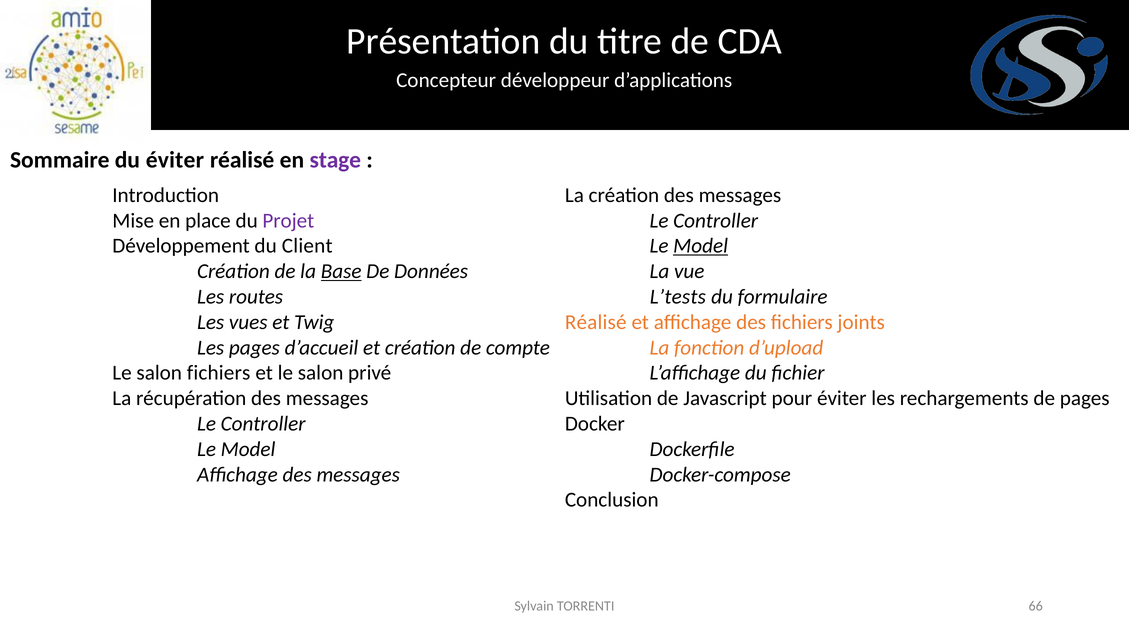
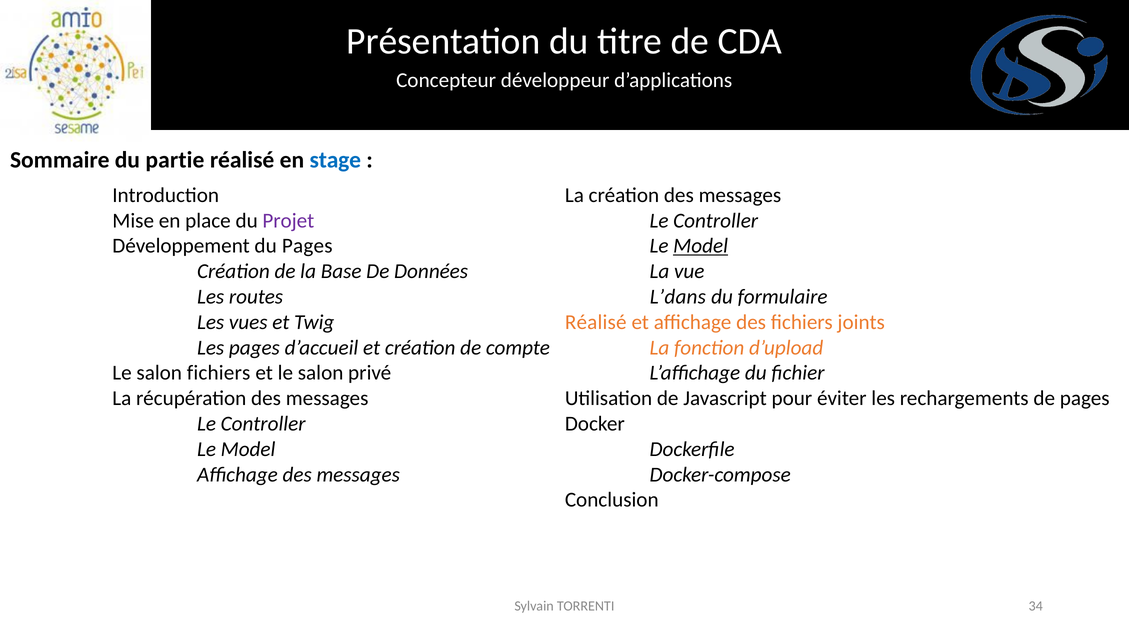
du éviter: éviter -> partie
stage colour: purple -> blue
du Client: Client -> Pages
Base underline: present -> none
L’tests: L’tests -> L’dans
66: 66 -> 34
